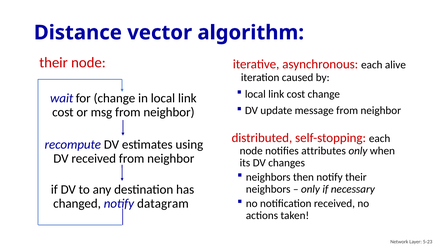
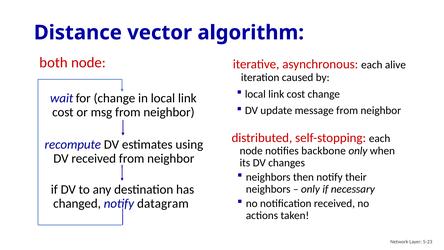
their at (54, 62): their -> both
attributes: attributes -> backbone
